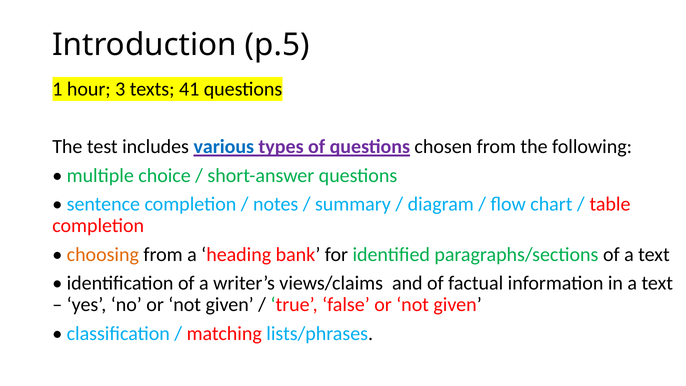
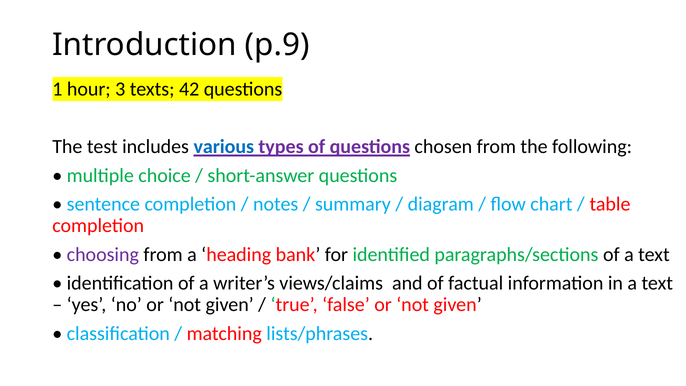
p.5: p.5 -> p.9
41: 41 -> 42
choosing colour: orange -> purple
